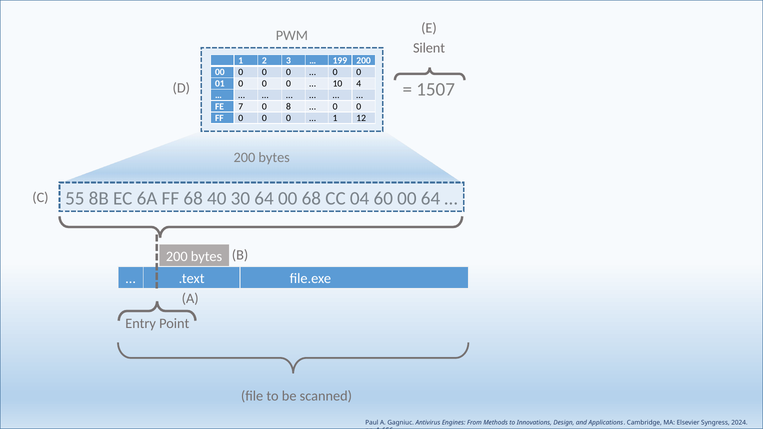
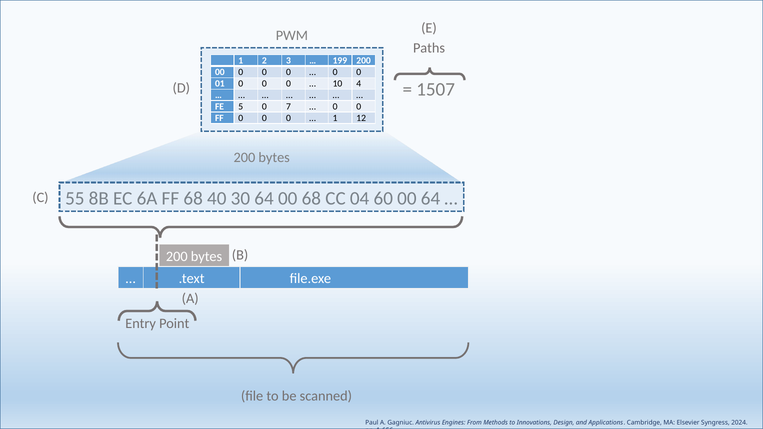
Silent: Silent -> Paths
7: 7 -> 5
8: 8 -> 7
